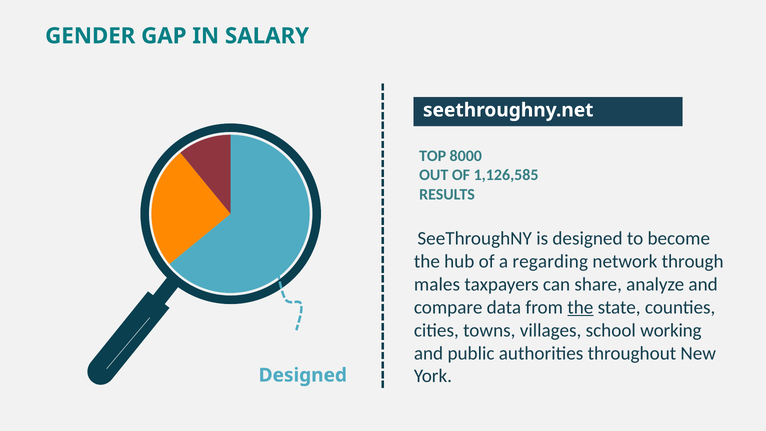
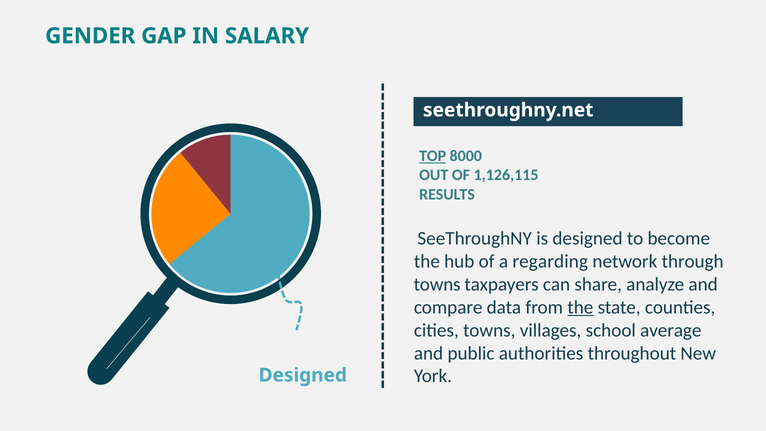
TOP underline: none -> present
1,126,585: 1,126,585 -> 1,126,115
males at (437, 284): males -> towns
working: working -> average
